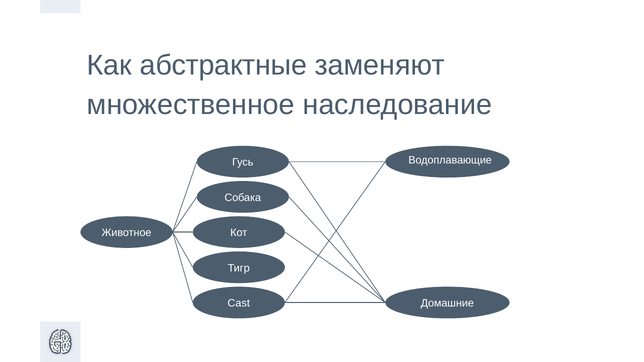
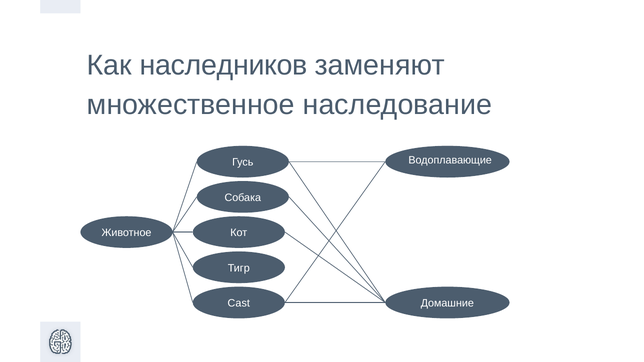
абстрактные: абстрактные -> наследников
